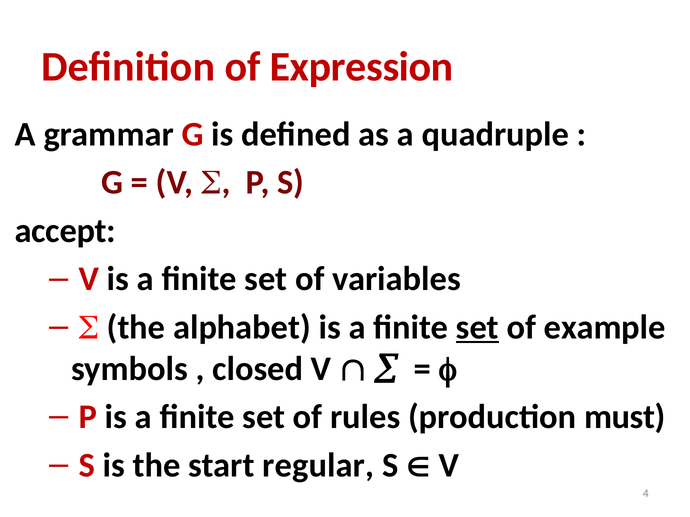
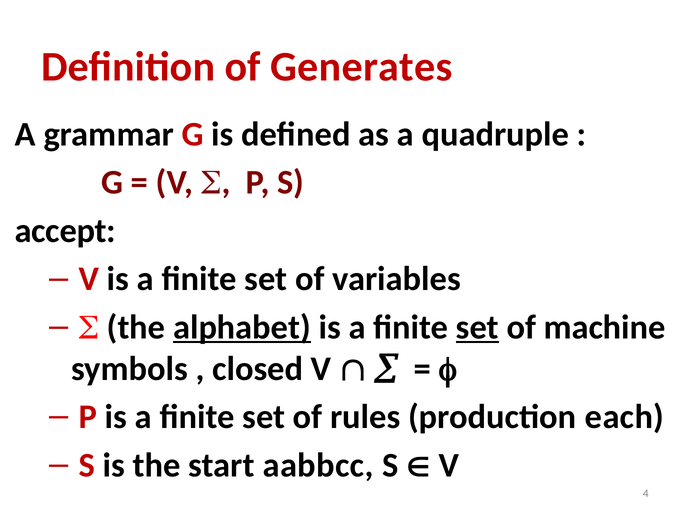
Expression: Expression -> Generates
alphabet underline: none -> present
example: example -> machine
must: must -> each
regular: regular -> aabbcc
